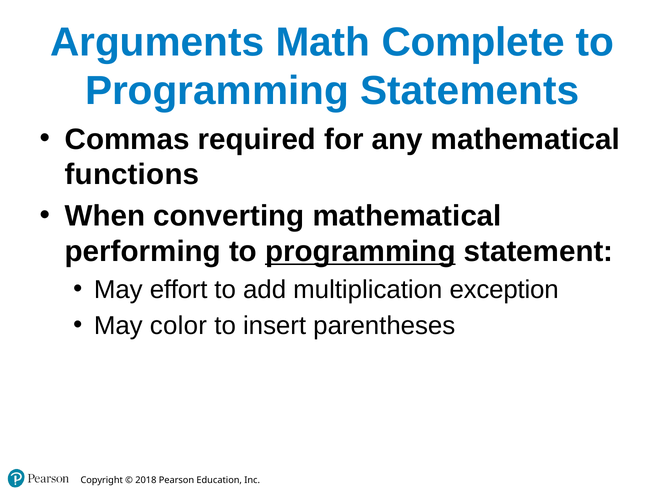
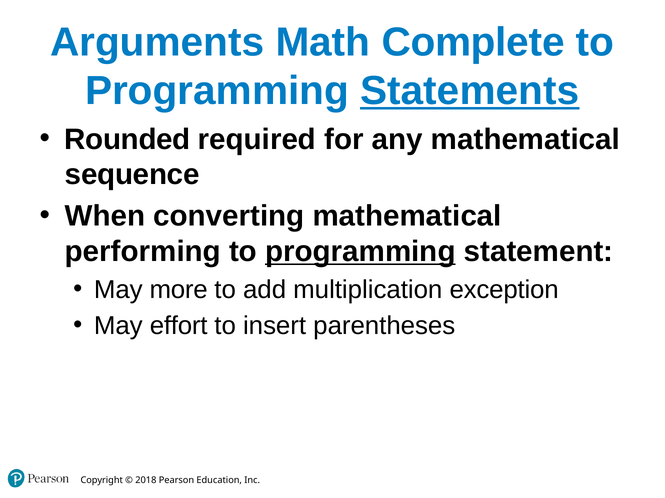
Statements underline: none -> present
Commas: Commas -> Rounded
functions: functions -> sequence
effort: effort -> more
color: color -> effort
